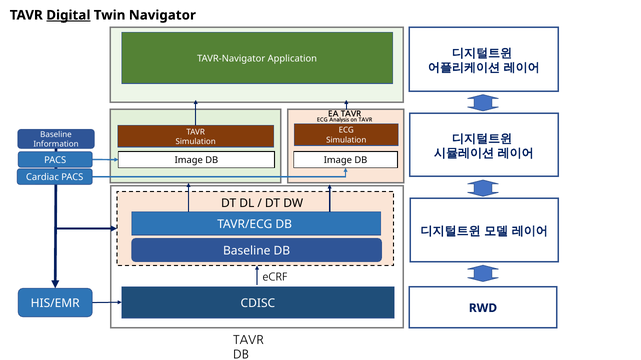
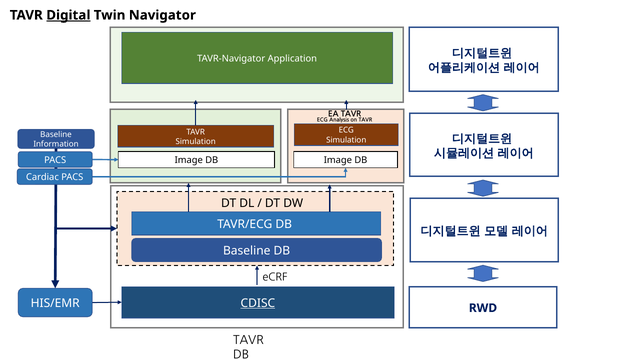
CDISC underline: none -> present
